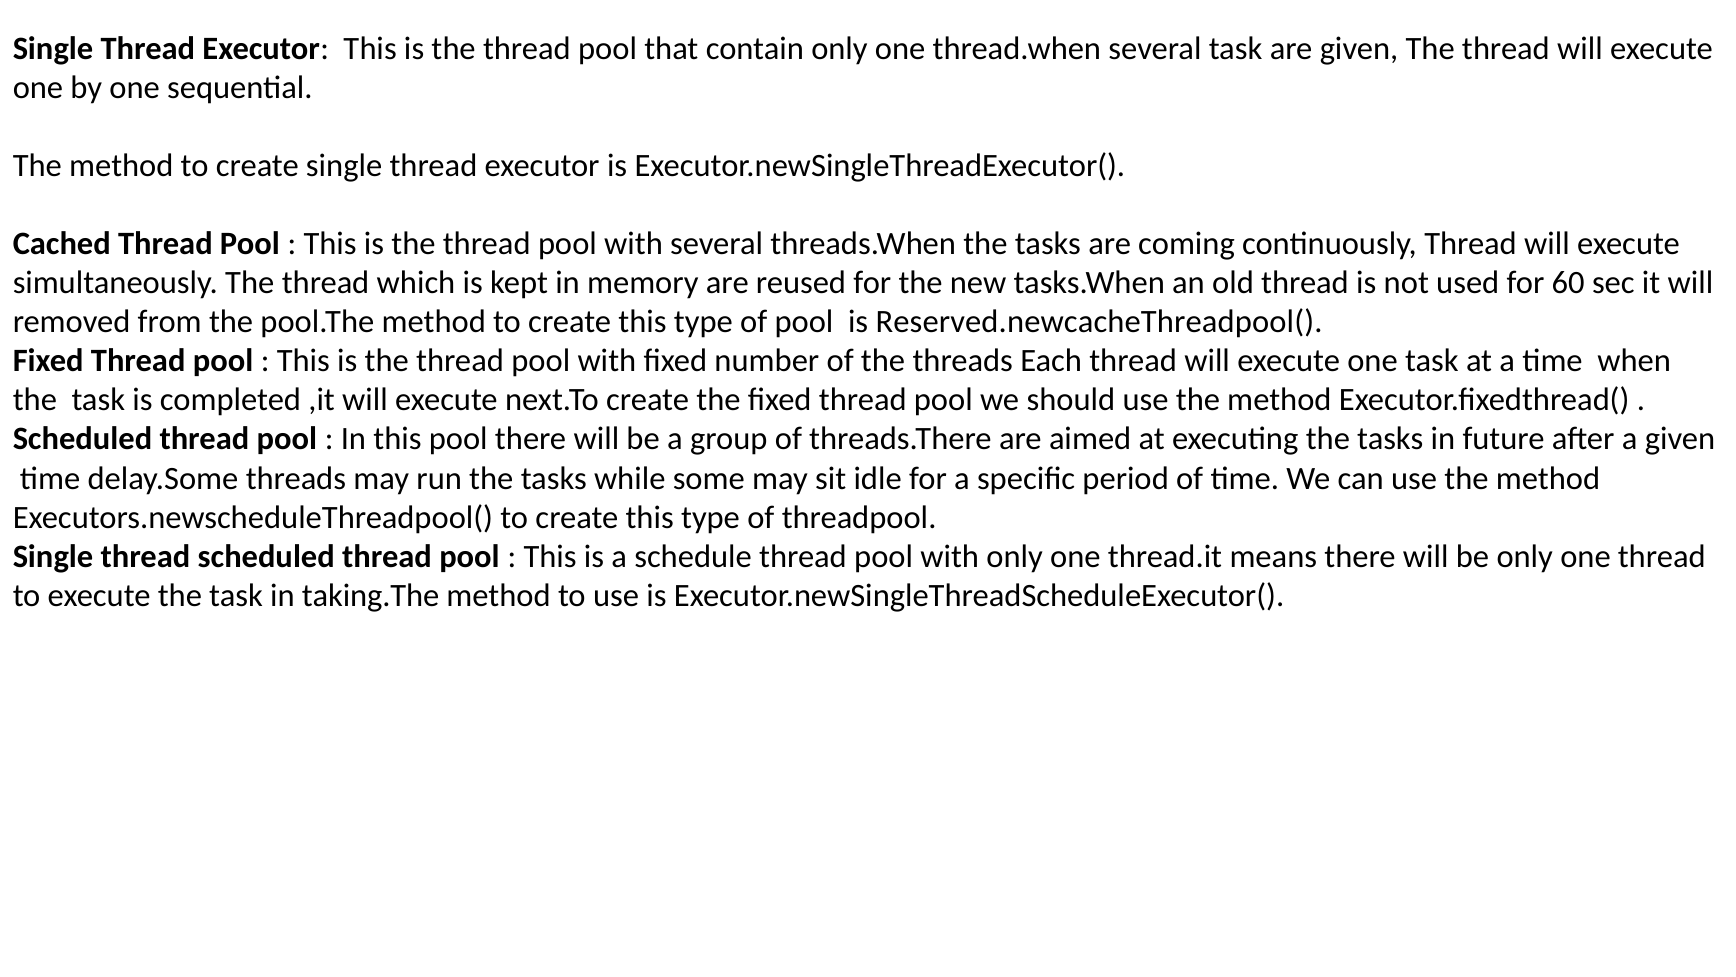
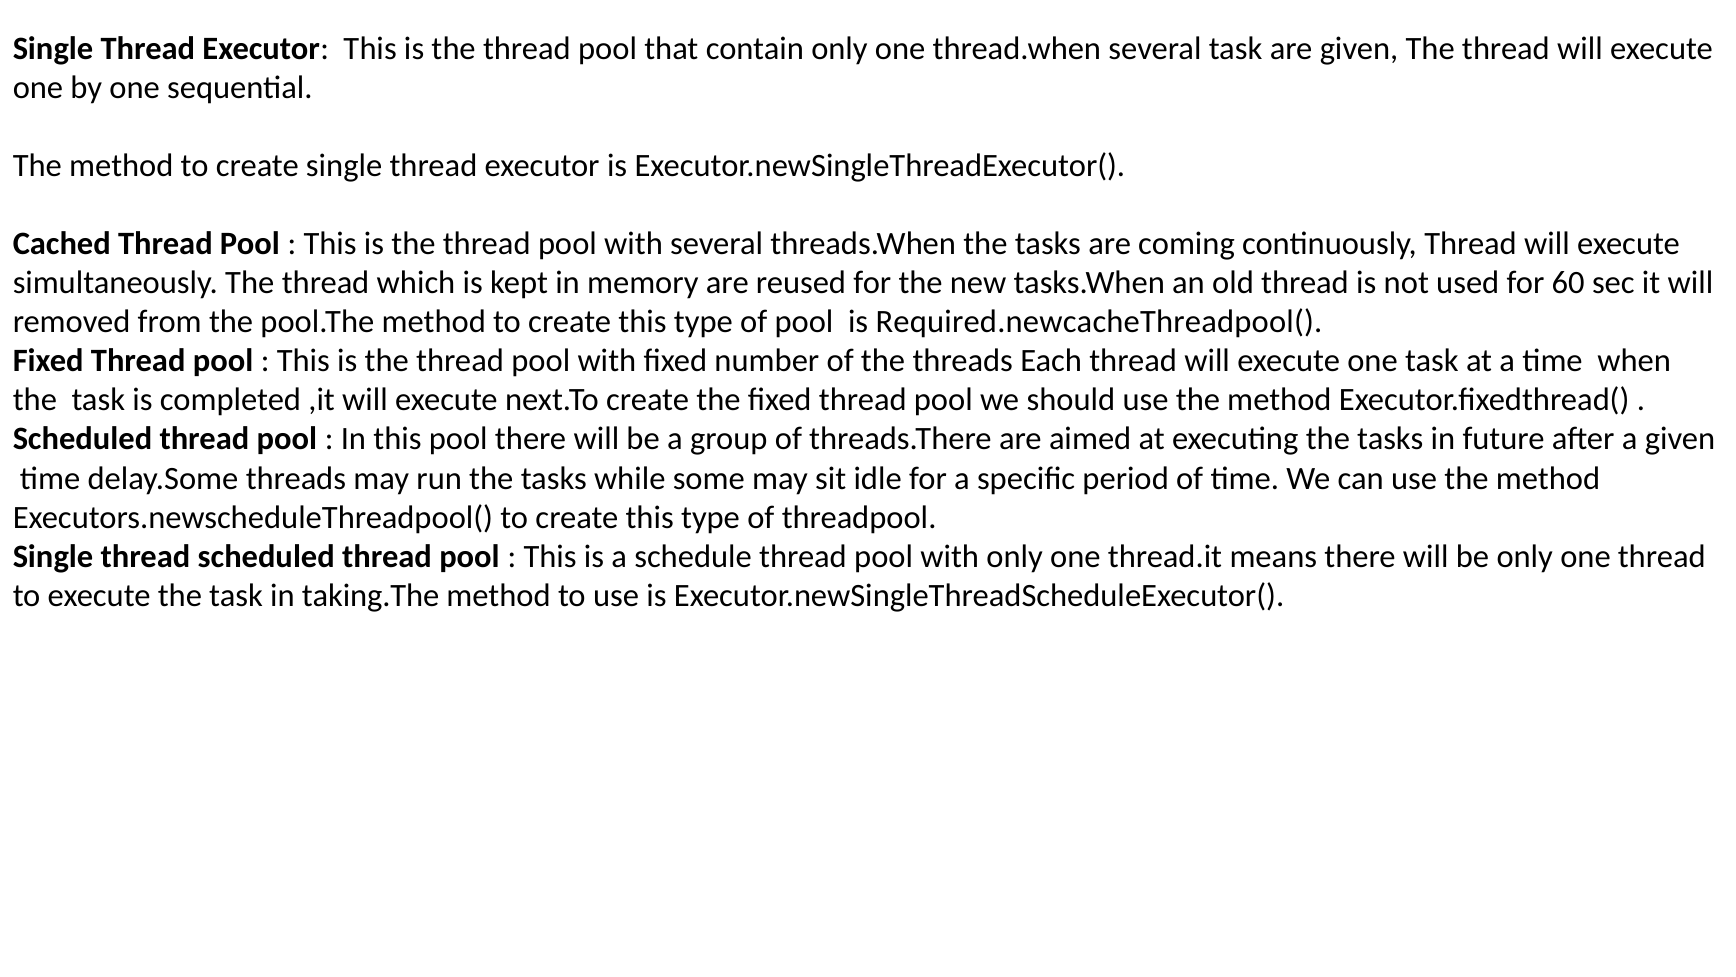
Reserved.newcacheThreadpool(: Reserved.newcacheThreadpool( -> Required.newcacheThreadpool(
